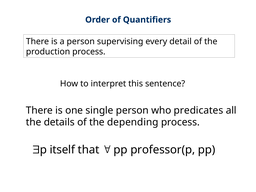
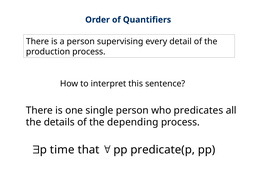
itself: itself -> time
professor(p: professor(p -> predicate(p
